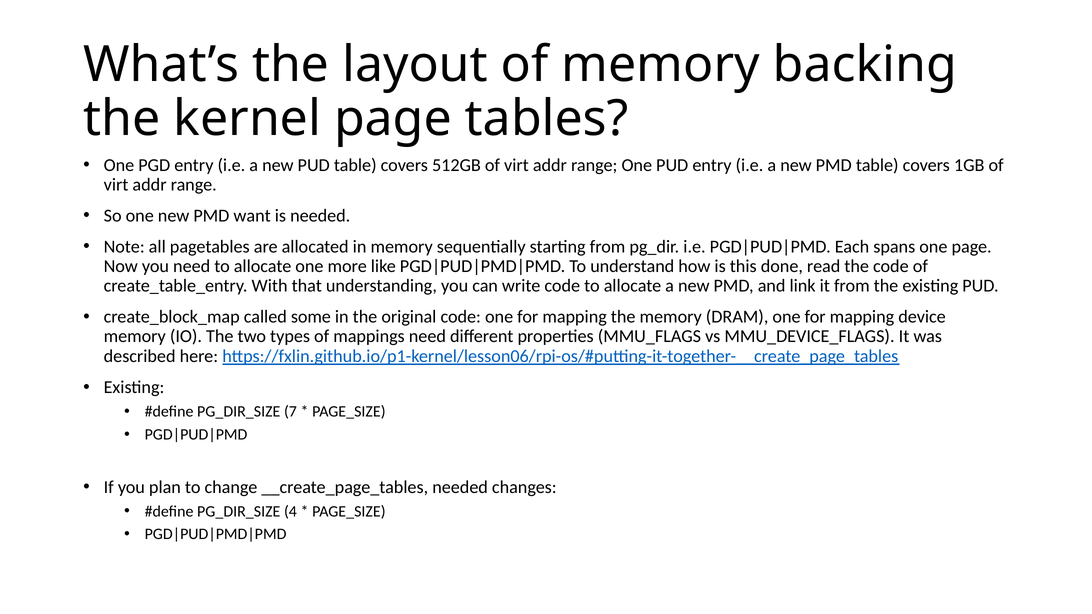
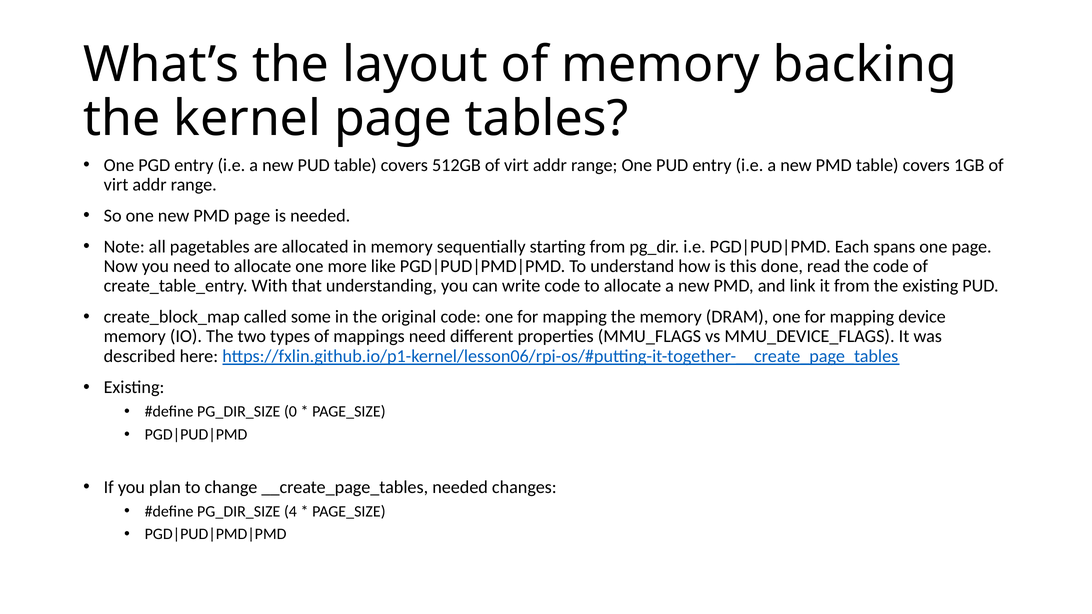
PMD want: want -> page
7: 7 -> 0
